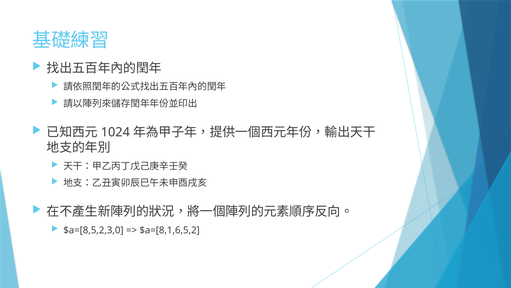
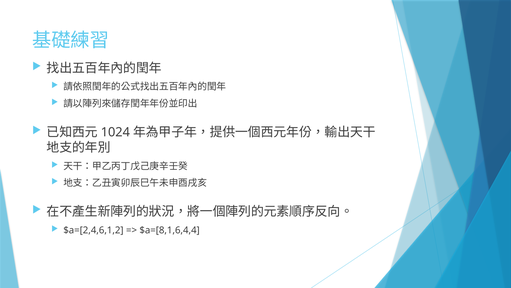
$a=[8,5,2,3,0: $a=[8,5,2,3,0 -> $a=[2,4,6,1,2
$a=[8,1,6,5,2: $a=[8,1,6,5,2 -> $a=[8,1,6,4,4
